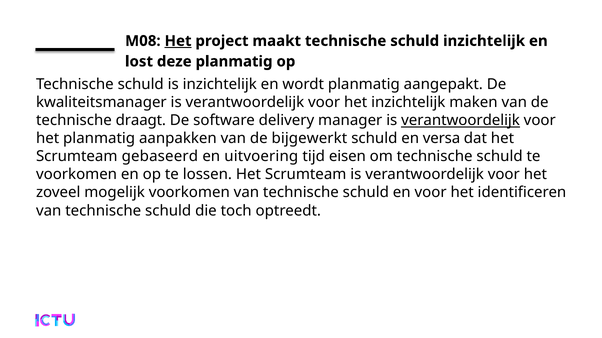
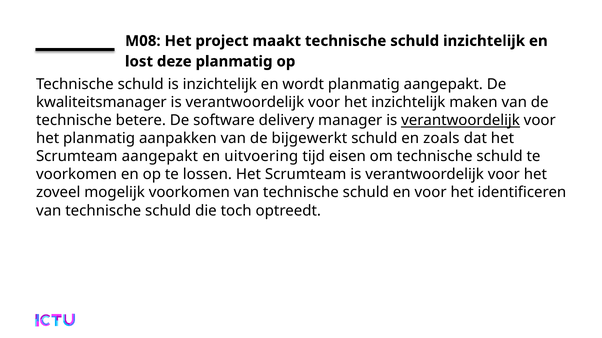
Het at (178, 41) underline: present -> none
draagt: draagt -> betere
versa: versa -> zoals
Scrumteam gebaseerd: gebaseerd -> aangepakt
